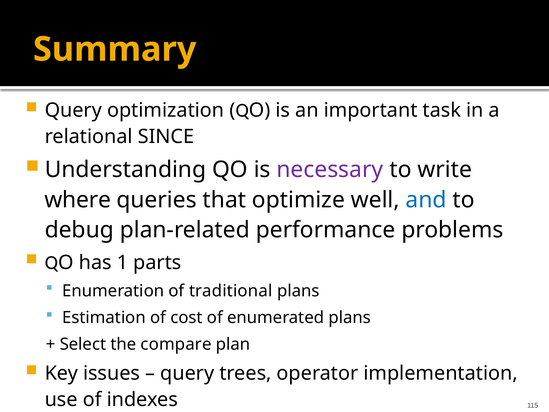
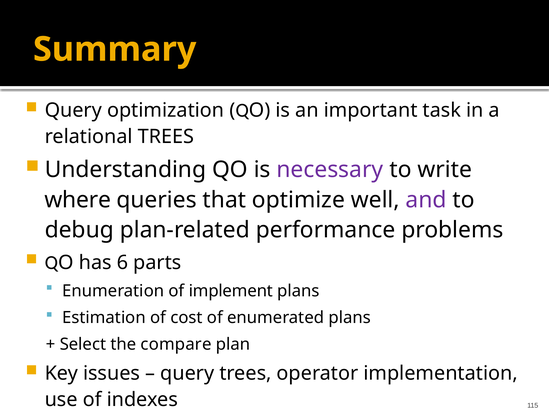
relational SINCE: SINCE -> TREES
and colour: blue -> purple
1: 1 -> 6
traditional: traditional -> implement
